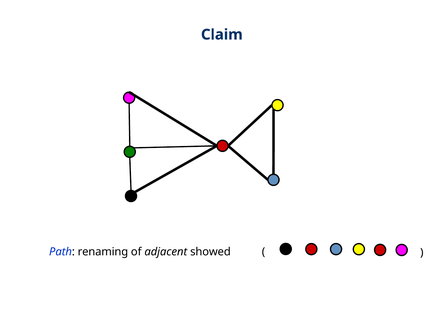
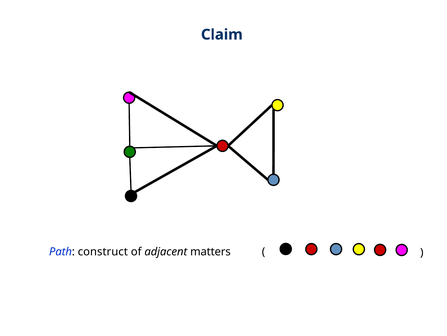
renaming: renaming -> construct
showed: showed -> matters
